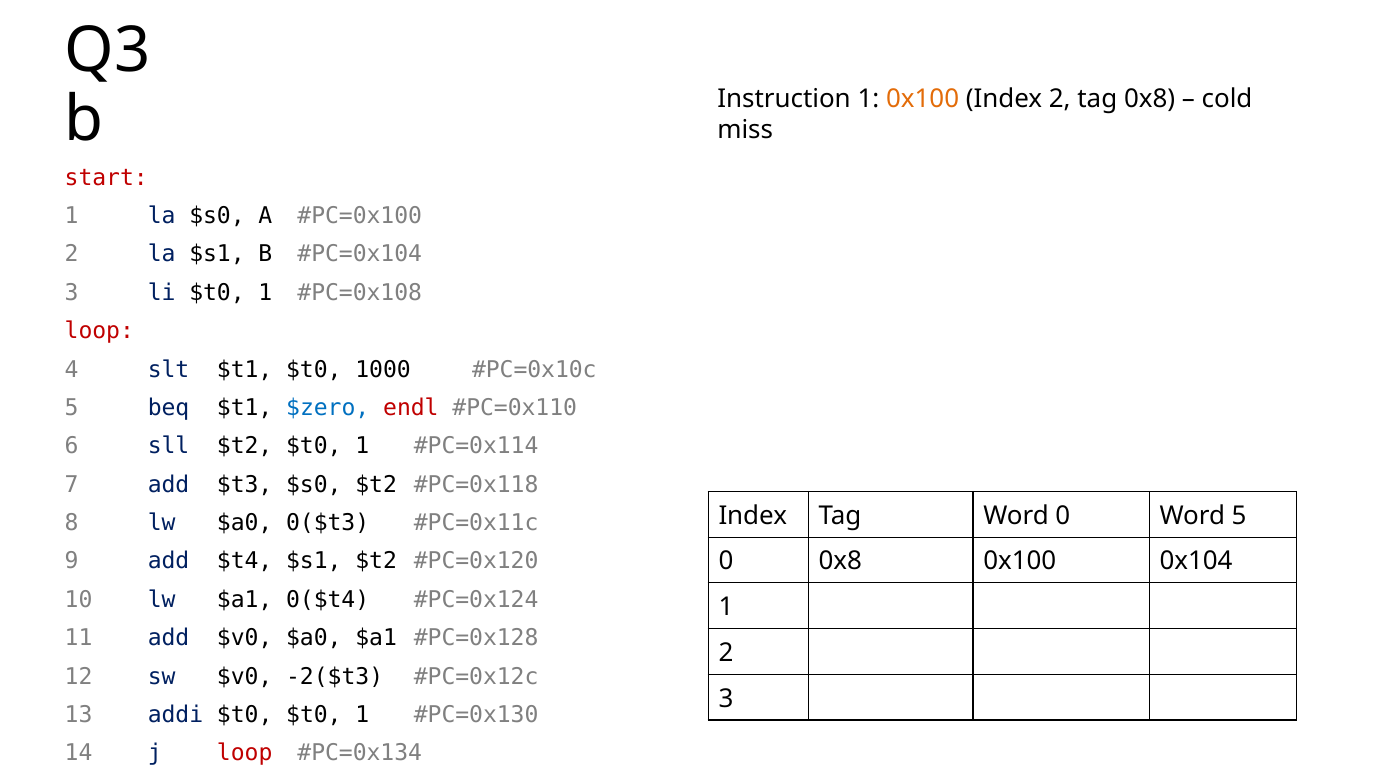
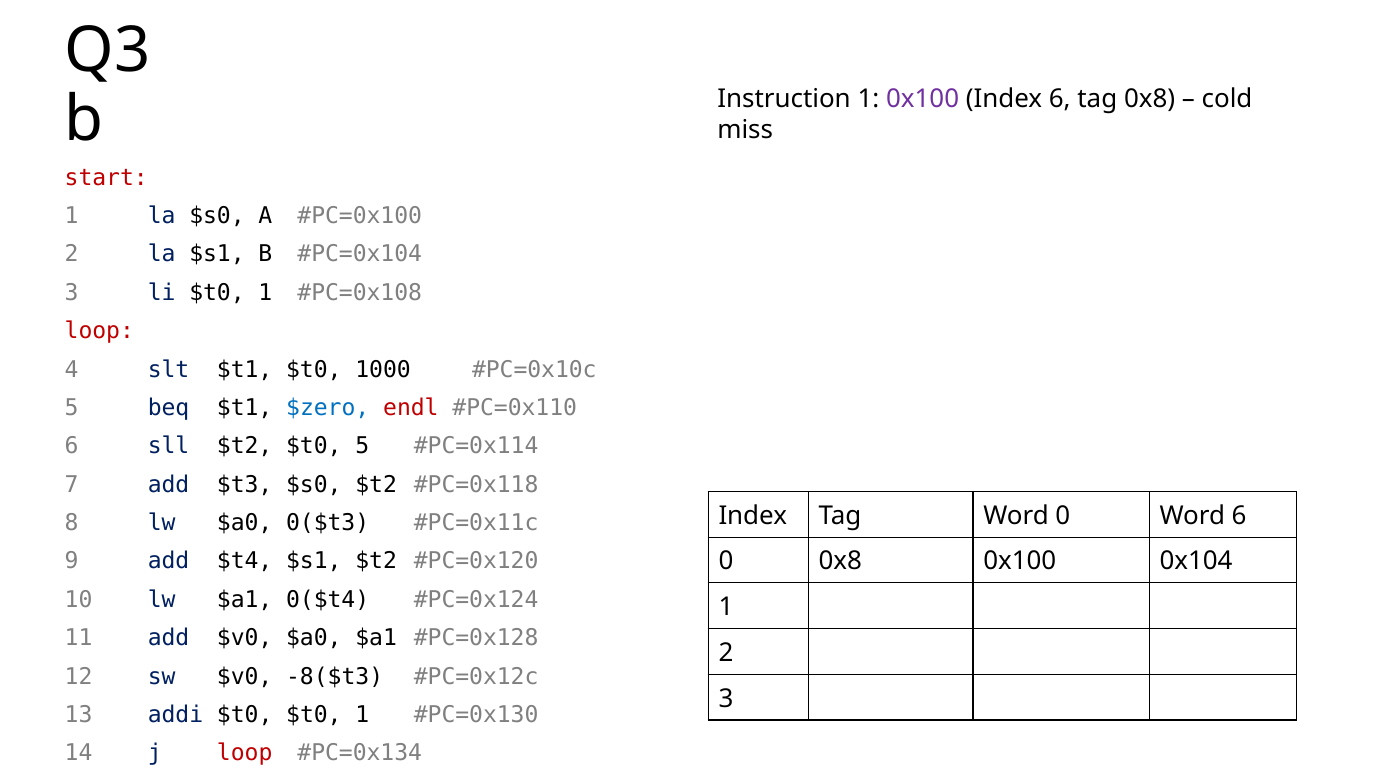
0x100 at (923, 99) colour: orange -> purple
Index 2: 2 -> 6
$t2 $t0 1: 1 -> 5
Word 5: 5 -> 6
-2($t3: -2($t3 -> -8($t3
